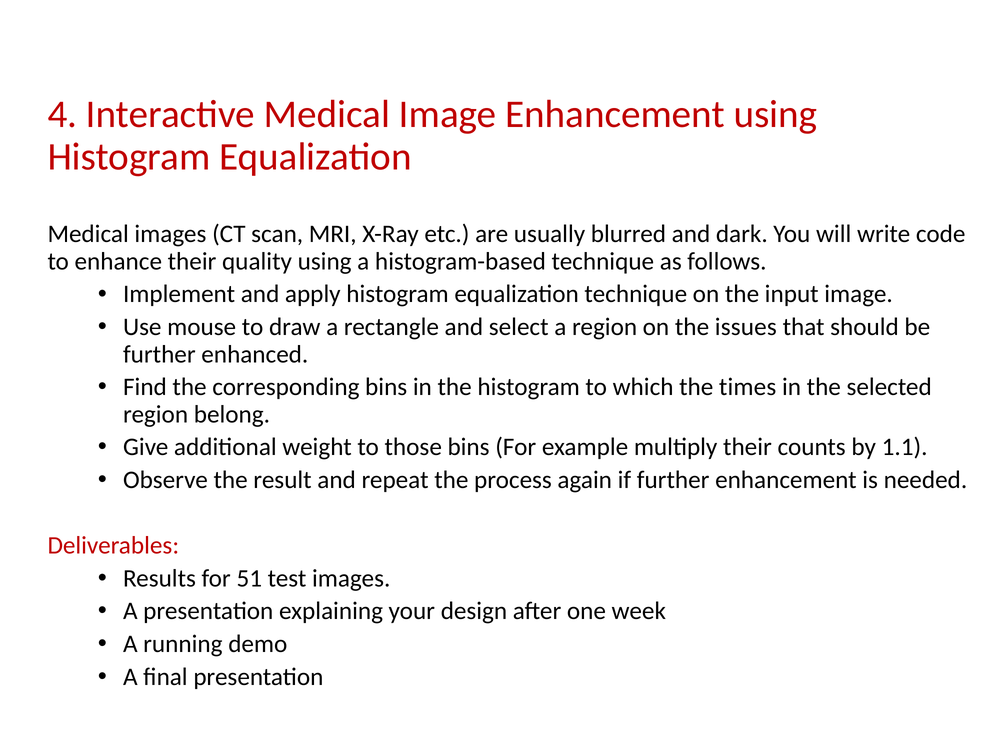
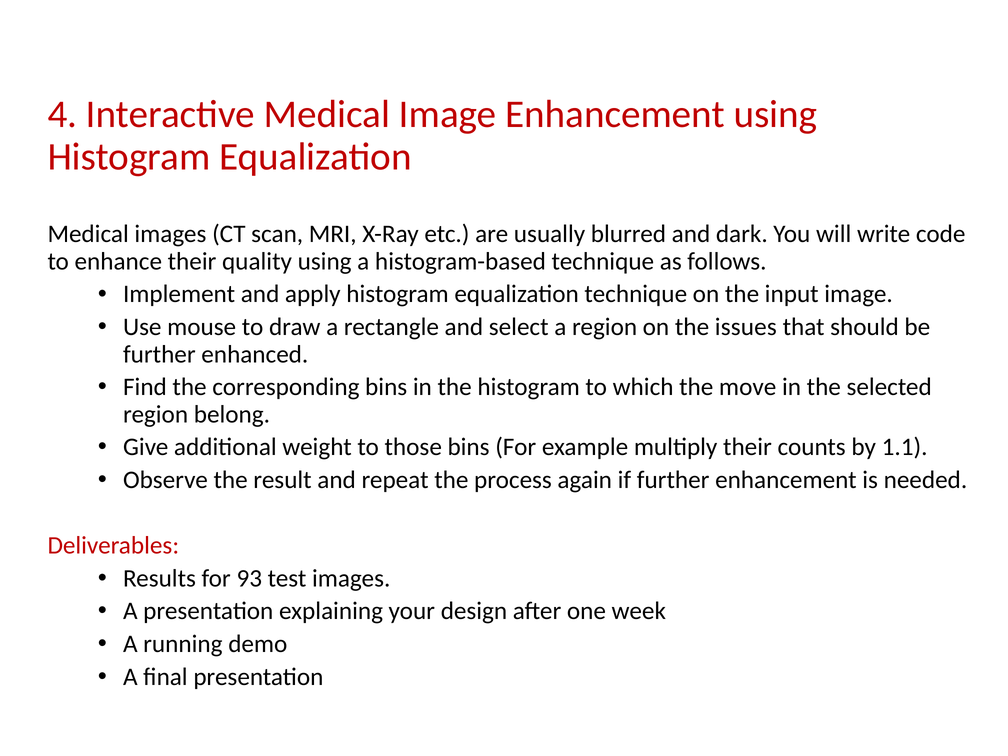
times: times -> move
51: 51 -> 93
